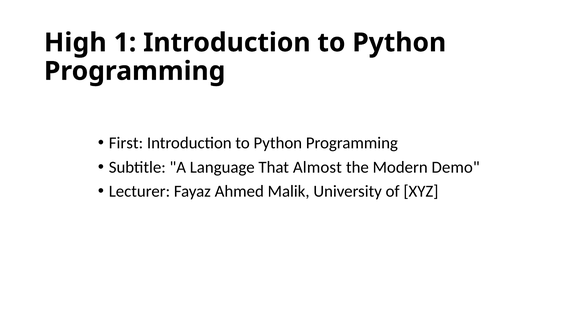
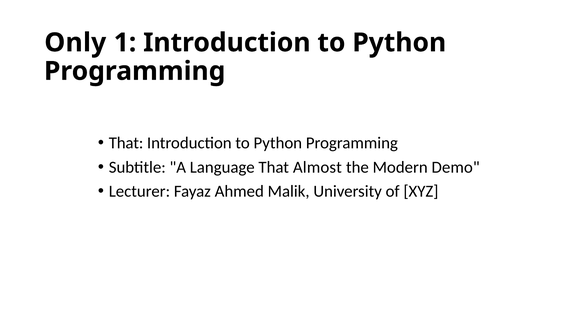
High: High -> Only
First at (126, 143): First -> That
